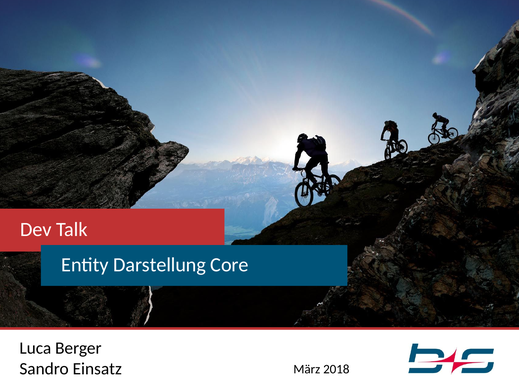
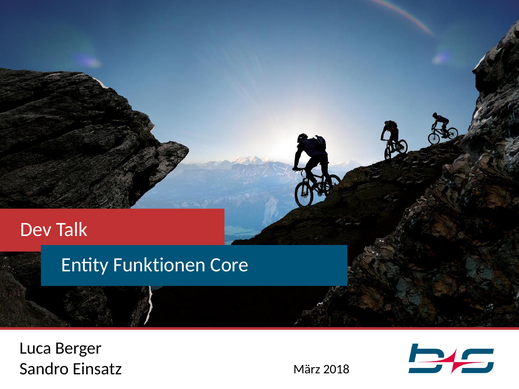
Darstellung: Darstellung -> Funktionen
